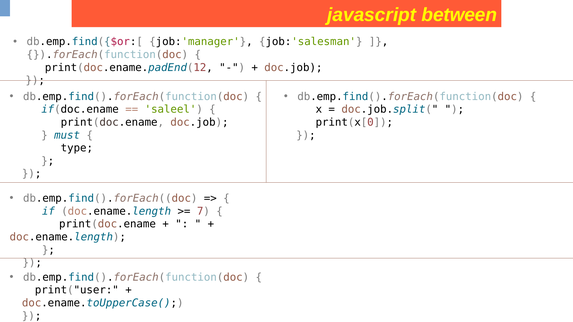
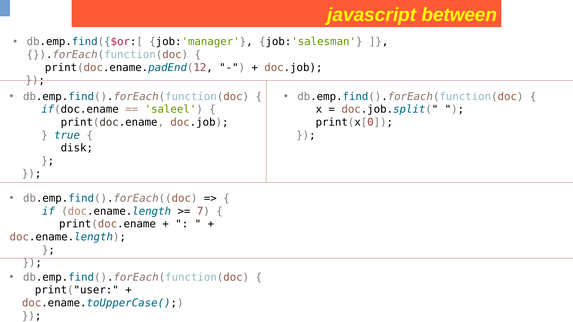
must: must -> true
type: type -> disk
